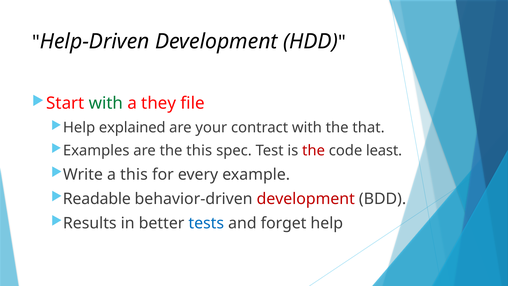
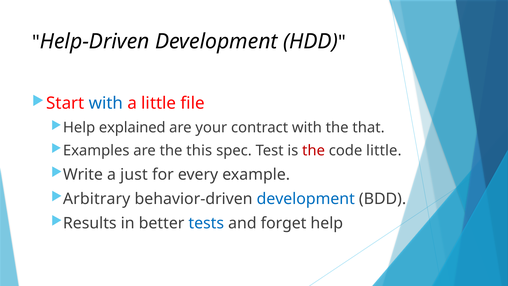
with at (106, 103) colour: green -> blue
a they: they -> little
code least: least -> little
a this: this -> just
Readable: Readable -> Arbitrary
development at (306, 199) colour: red -> blue
